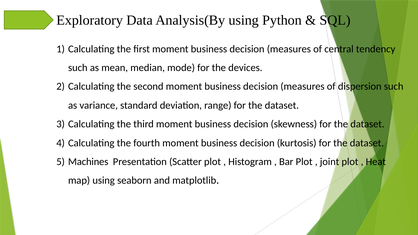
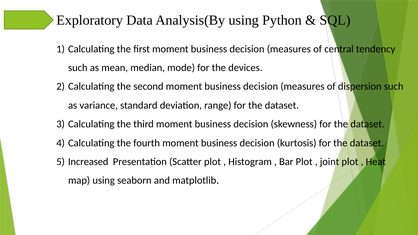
Machines: Machines -> Increased
